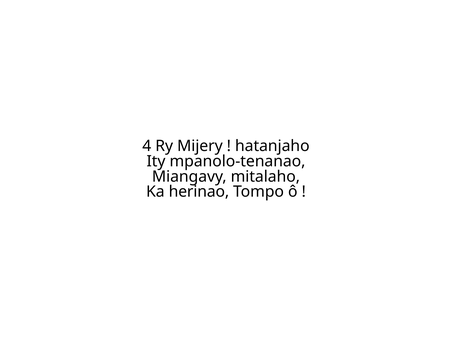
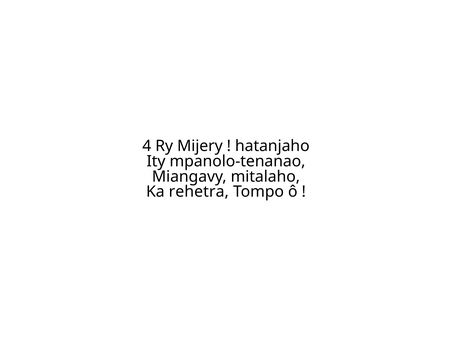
herinao: herinao -> rehetra
